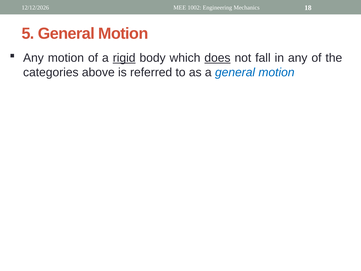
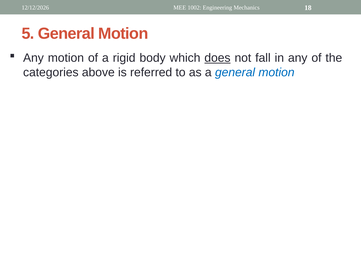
rigid underline: present -> none
